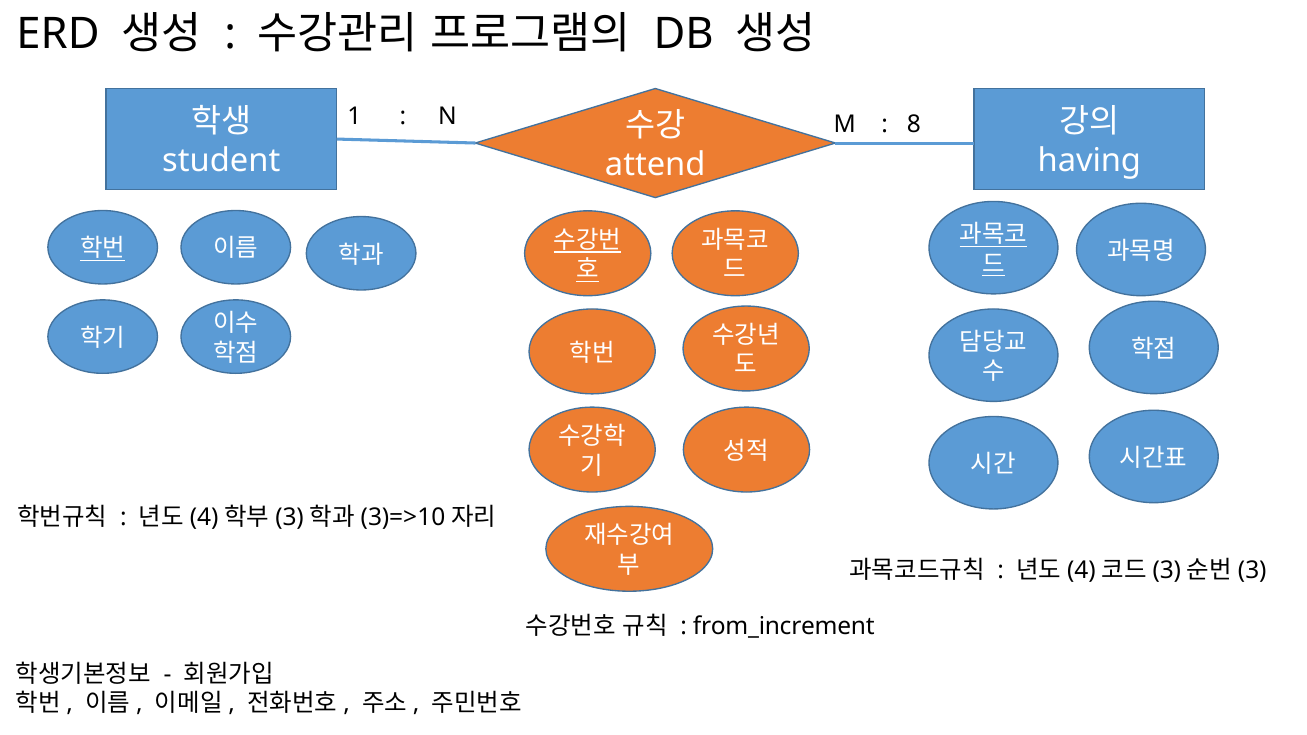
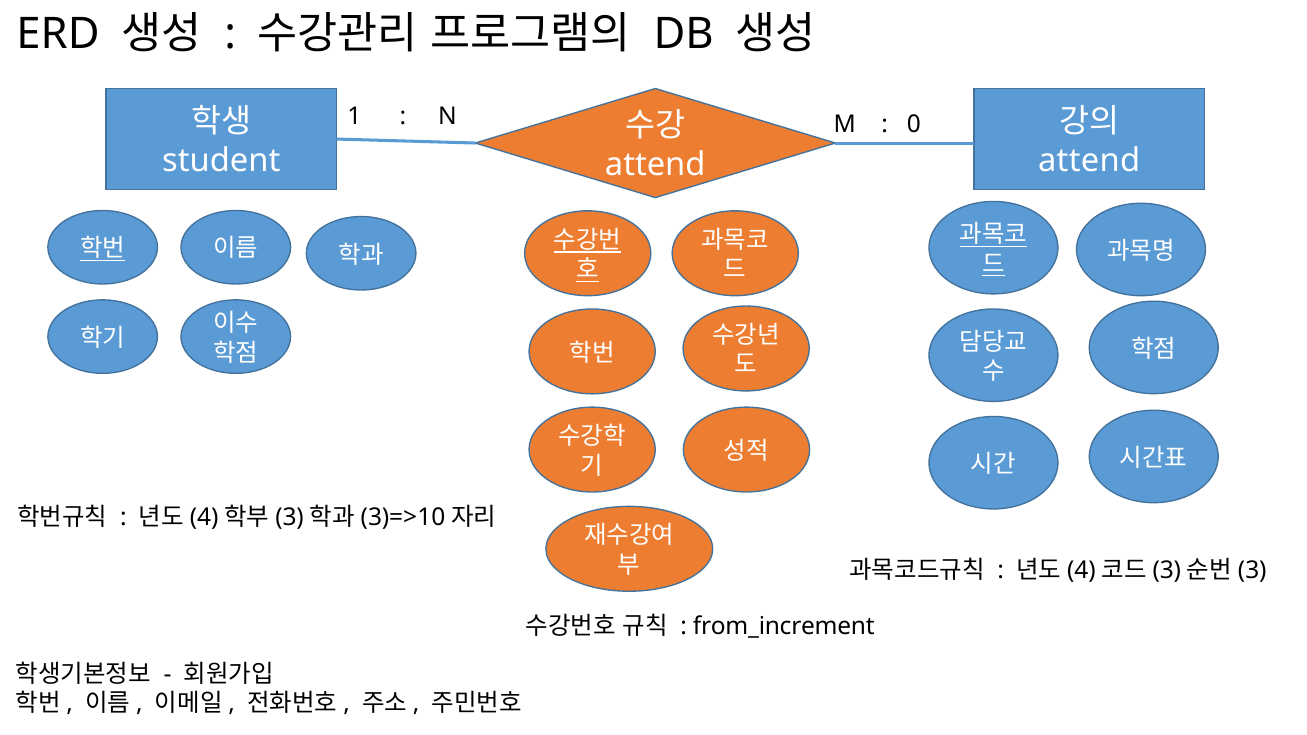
8: 8 -> 0
having at (1089, 161): having -> attend
